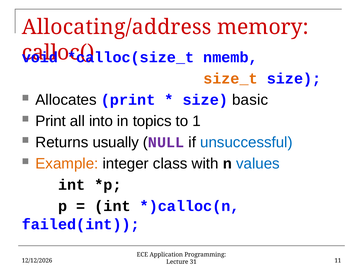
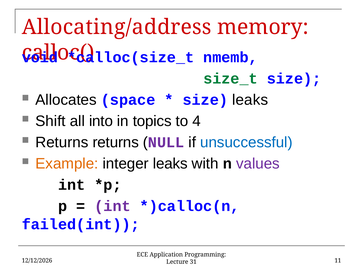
size_t colour: orange -> green
Allocates print: print -> space
size basic: basic -> leaks
Print at (51, 121): Print -> Shift
1: 1 -> 4
Returns usually: usually -> returns
integer class: class -> leaks
values colour: blue -> purple
int at (113, 206) colour: black -> purple
